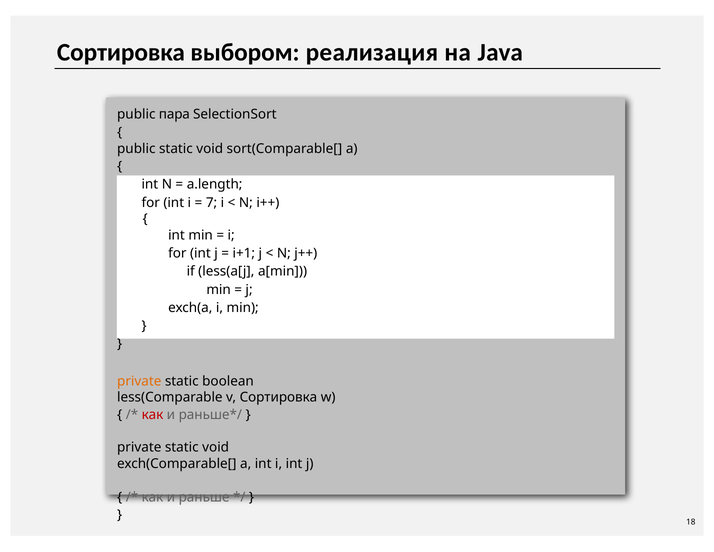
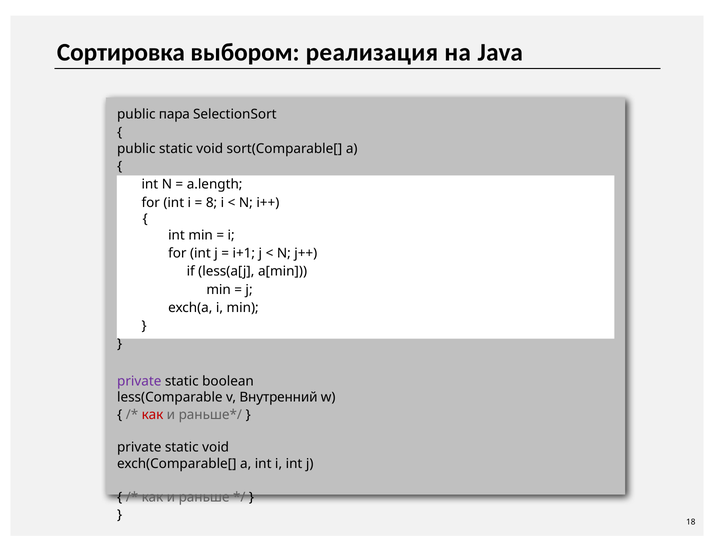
7: 7 -> 8
private at (139, 381) colour: orange -> purple
v Сортировка: Сортировка -> Внутренний
